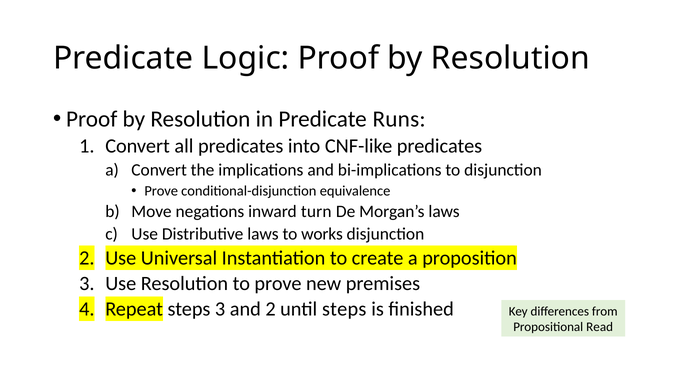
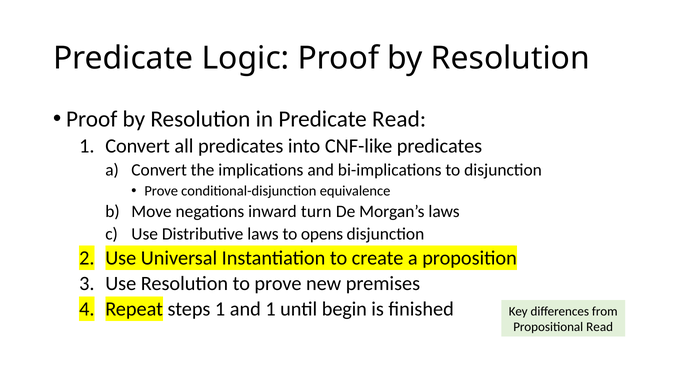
Predicate Runs: Runs -> Read
works: works -> opens
steps 3: 3 -> 1
and 2: 2 -> 1
until steps: steps -> begin
